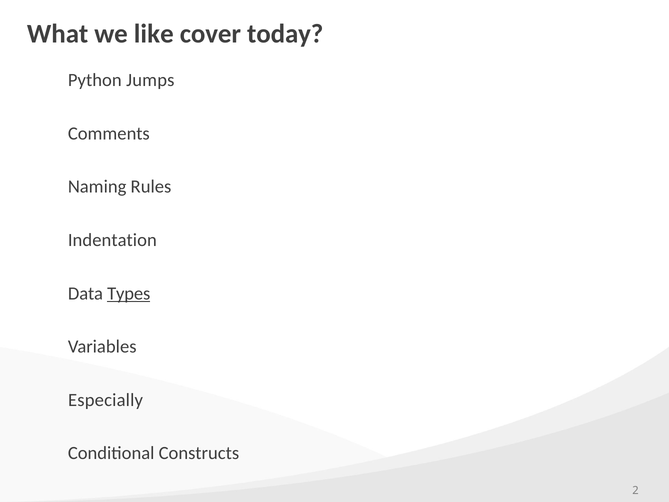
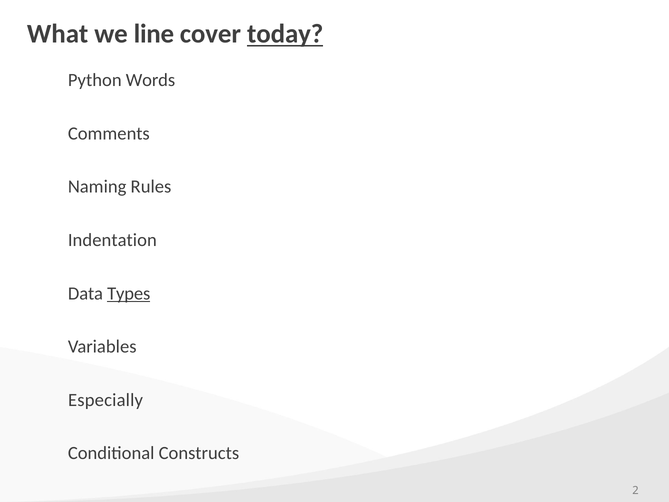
like: like -> line
today underline: none -> present
Jumps: Jumps -> Words
